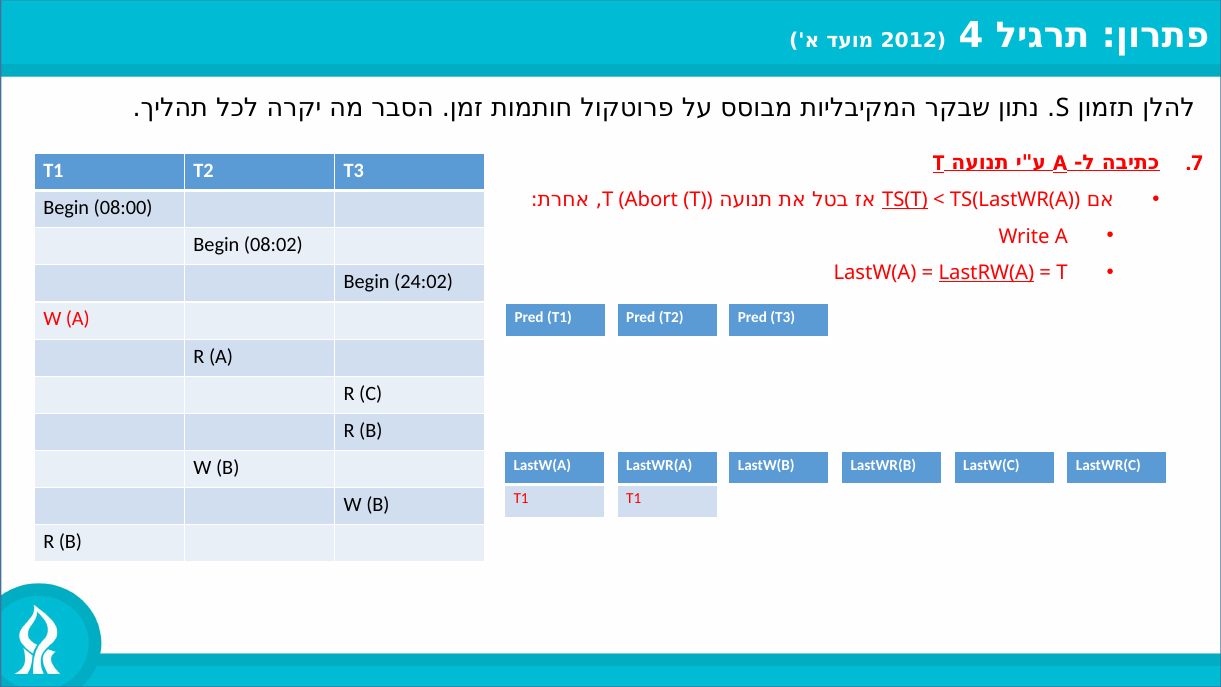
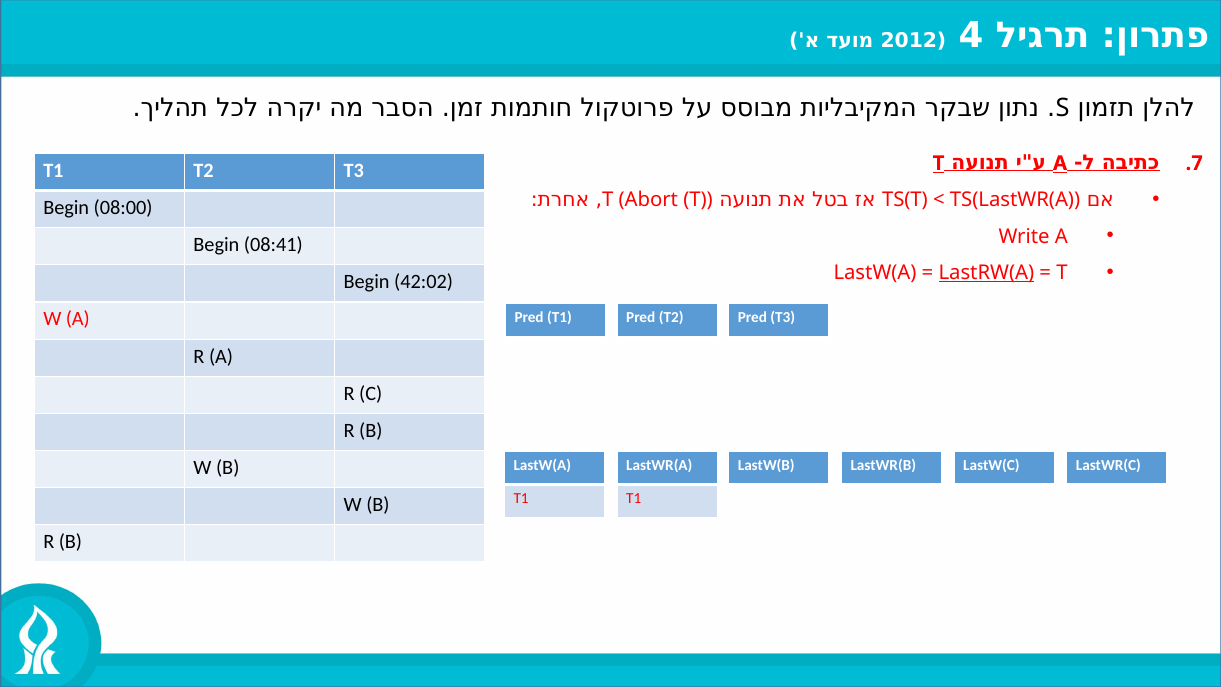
TS(T underline: present -> none
08:02: 08:02 -> 08:41
24:02: 24:02 -> 42:02
